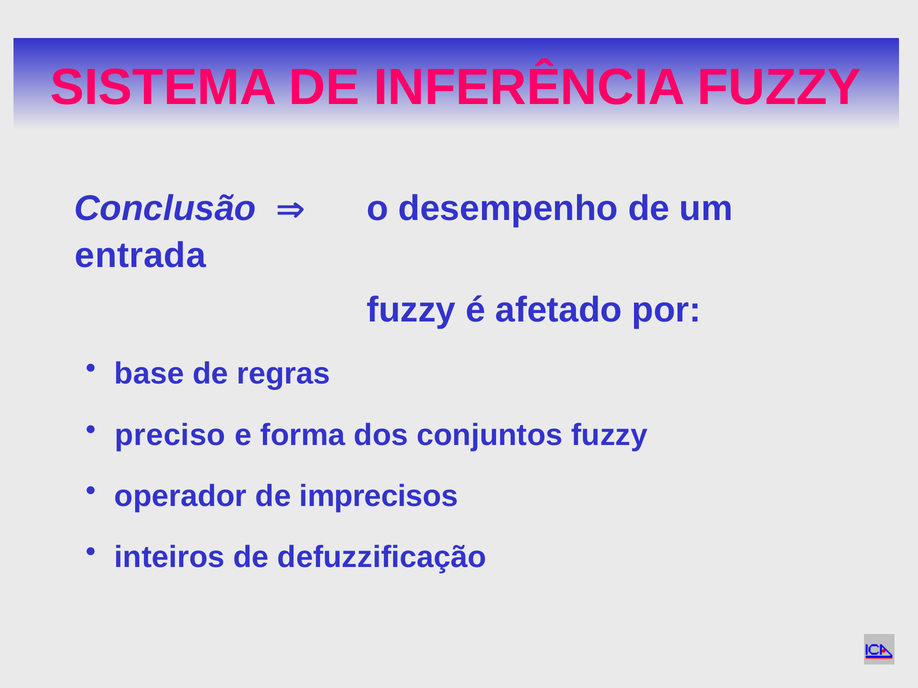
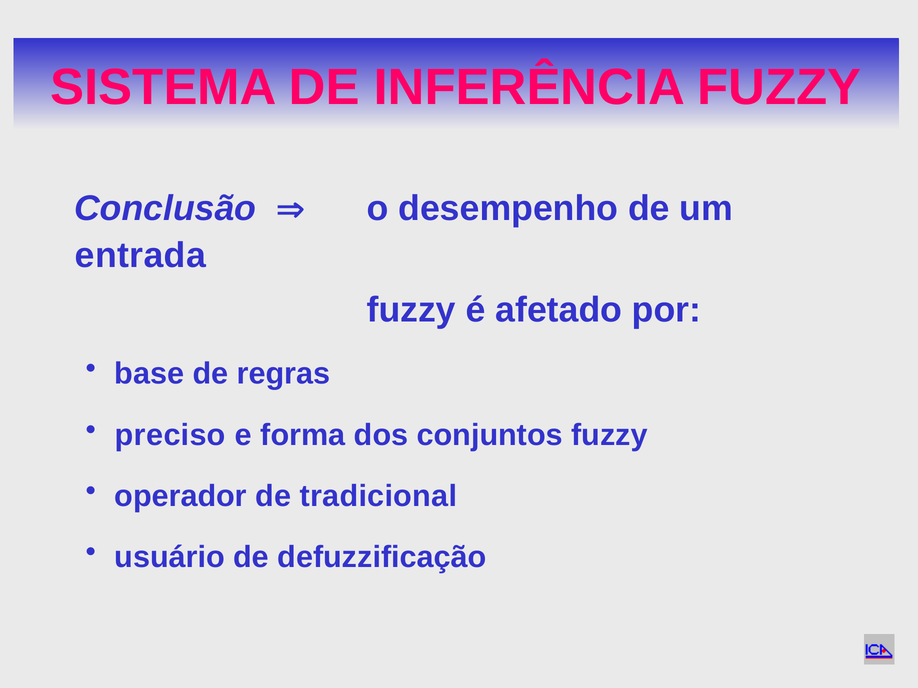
imprecisos: imprecisos -> tradicional
inteiros: inteiros -> usuário
